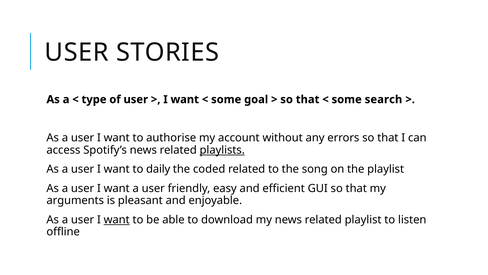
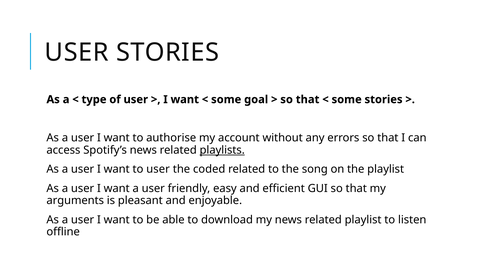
some search: search -> stories
to daily: daily -> user
want at (117, 219) underline: present -> none
